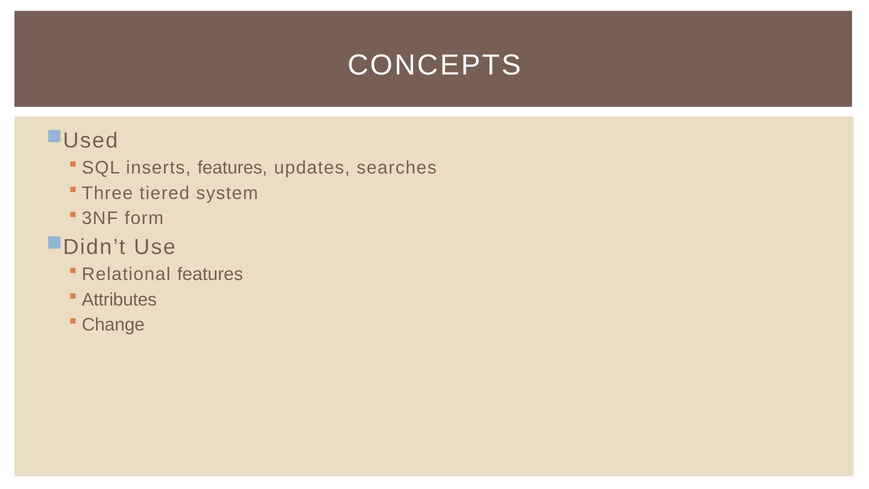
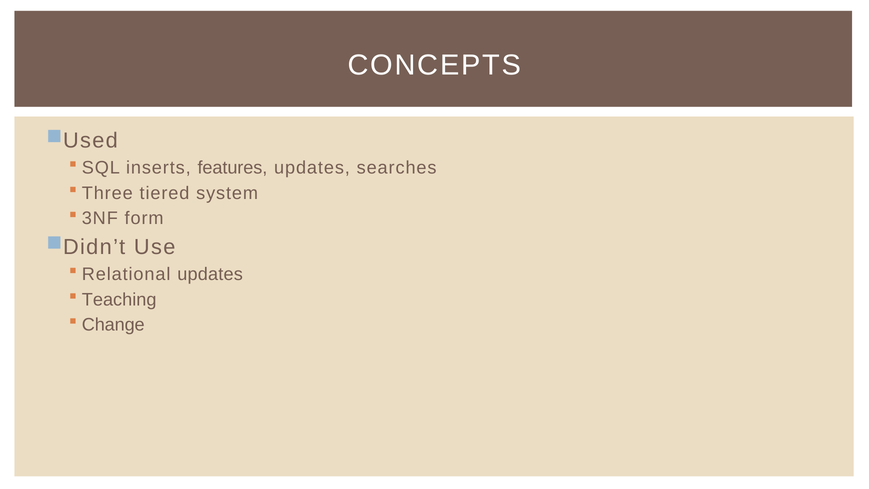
Relational features: features -> updates
Attributes: Attributes -> Teaching
